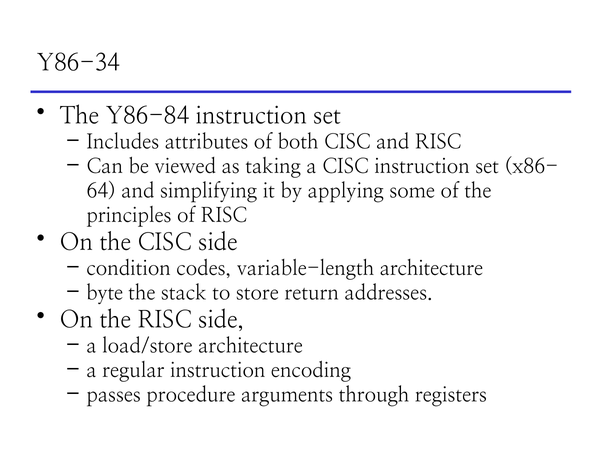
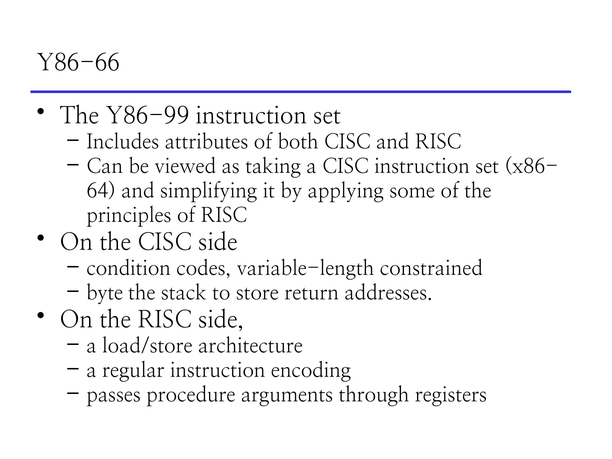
Y86-34: Y86-34 -> Y86-66
Y86-84: Y86-84 -> Y86-99
variable-length architecture: architecture -> constrained
